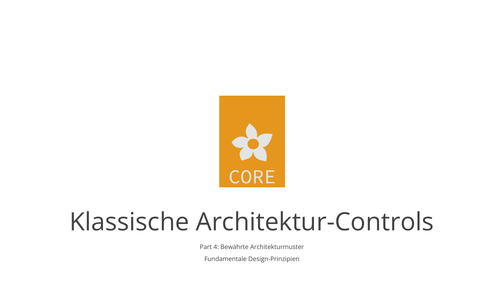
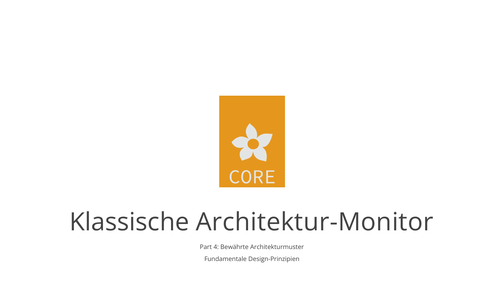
Architektur-Controls: Architektur-Controls -> Architektur-Monitor
